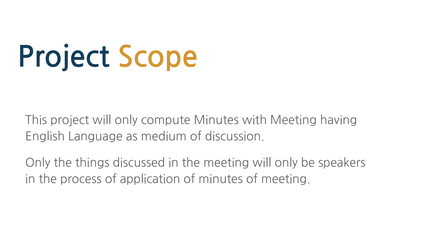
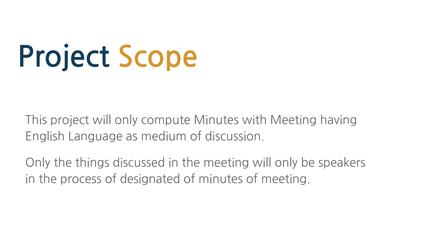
application: application -> designated
